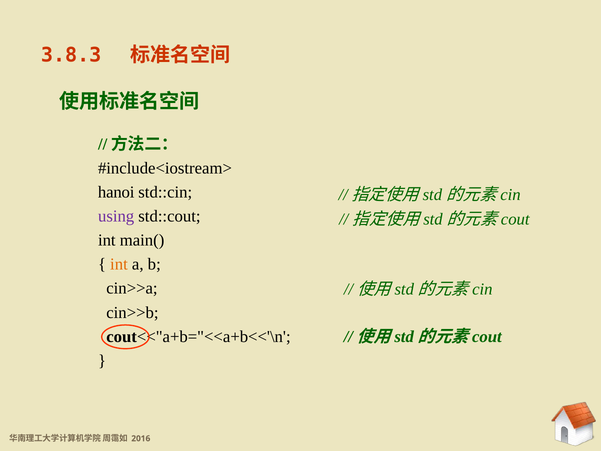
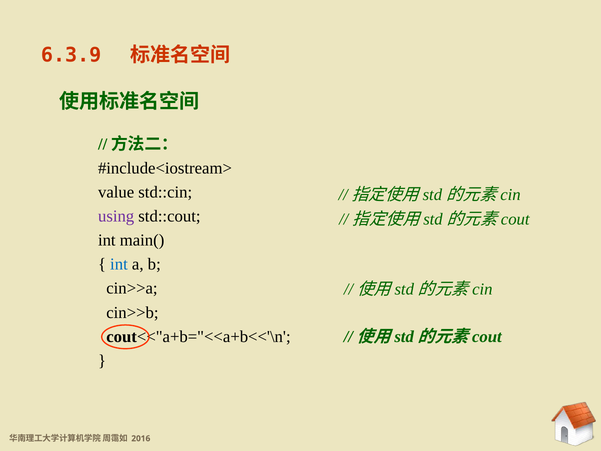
3.8.3: 3.8.3 -> 6.3.9
hanoi: hanoi -> value
int at (119, 264) colour: orange -> blue
